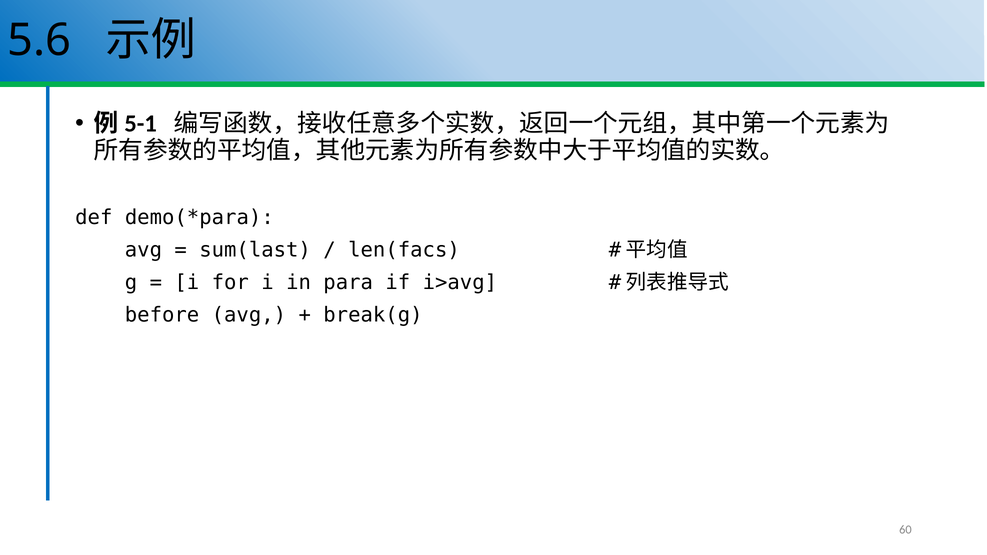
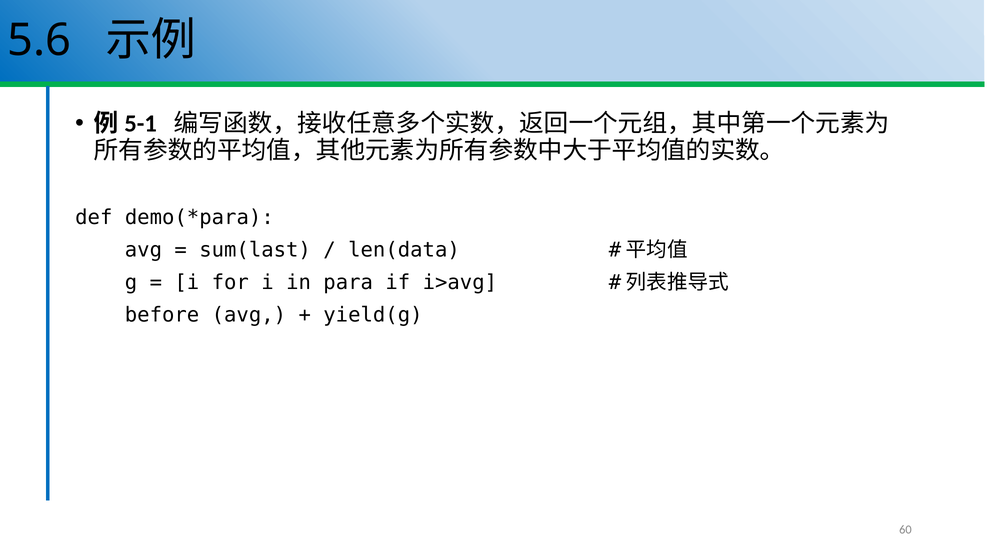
len(facs: len(facs -> len(data
break(g: break(g -> yield(g
